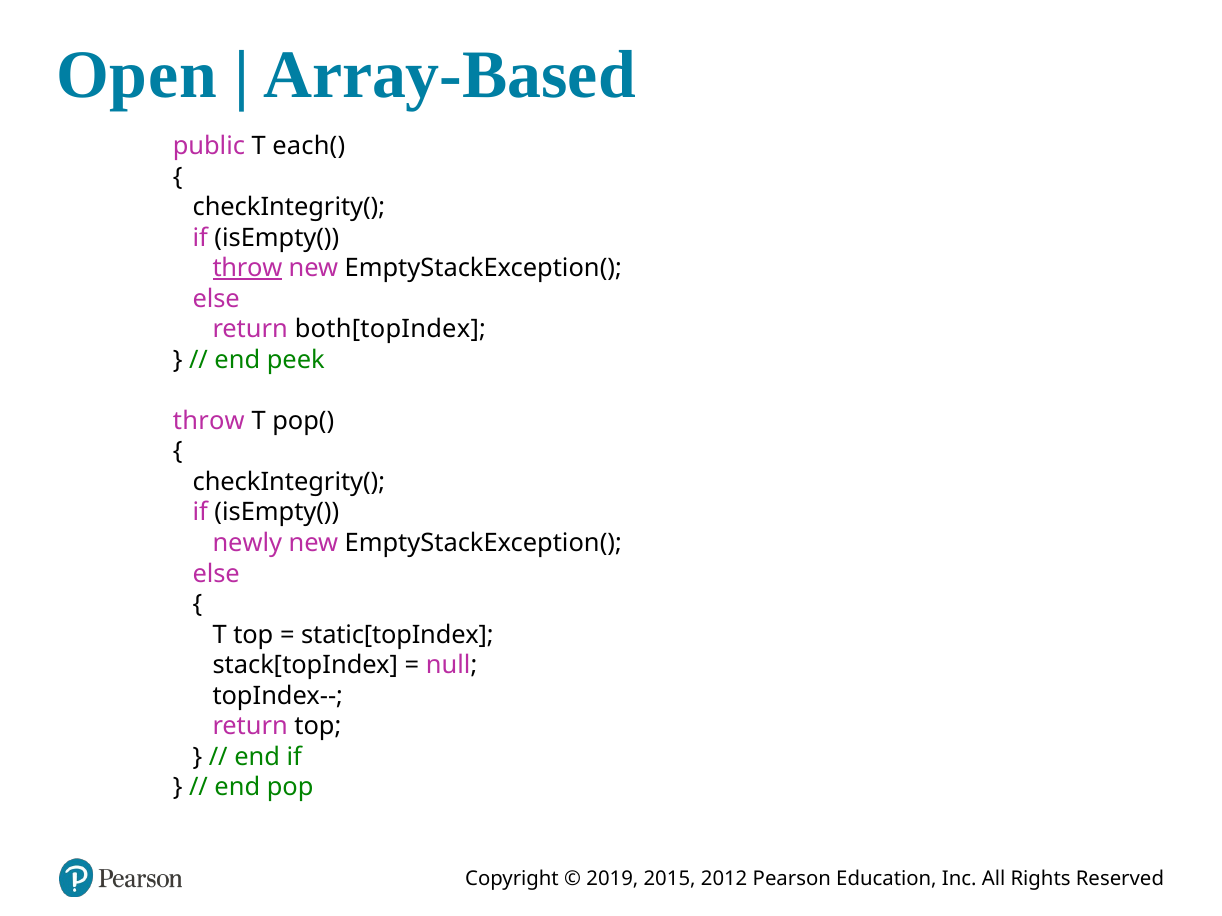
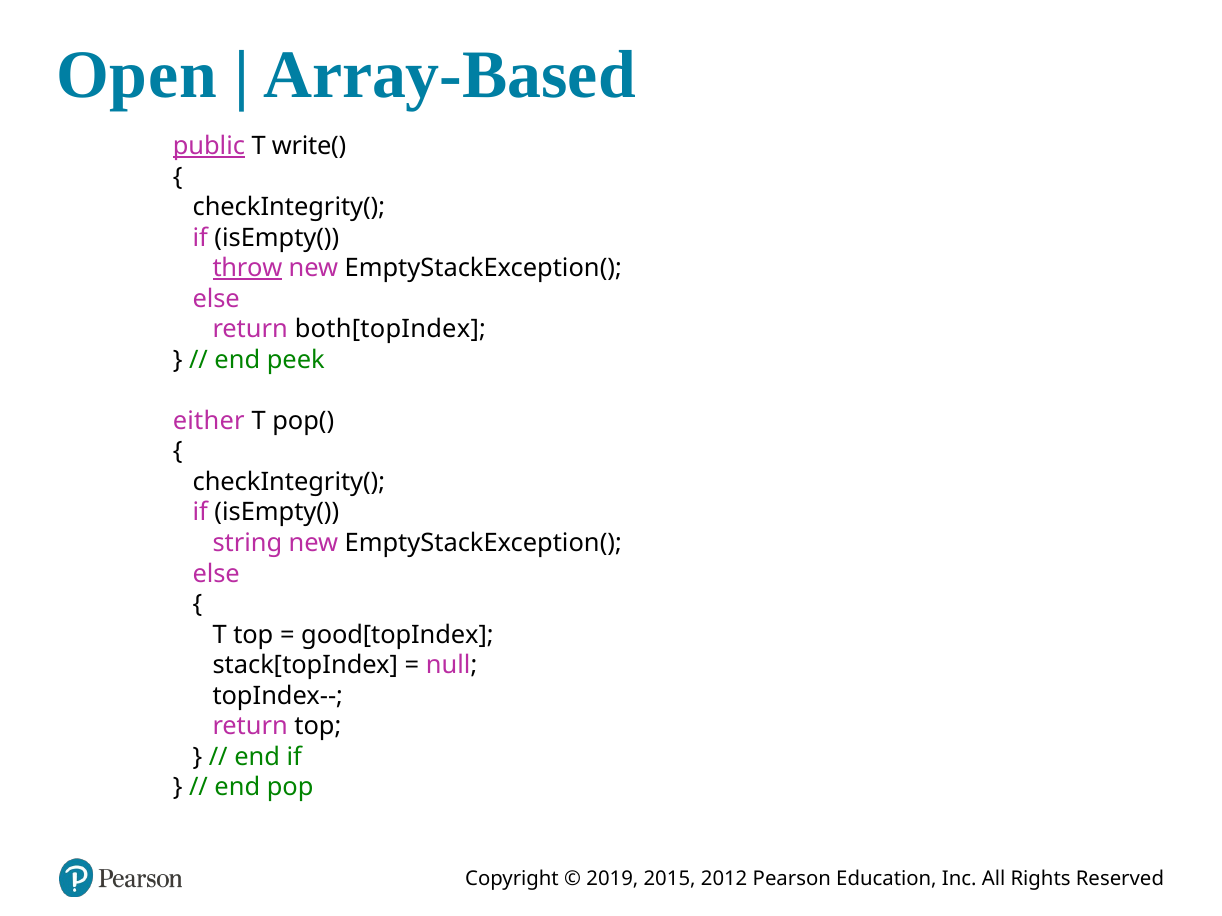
public underline: none -> present
each(: each( -> write(
throw at (209, 421): throw -> either
newly: newly -> string
static[topIndex: static[topIndex -> good[topIndex
